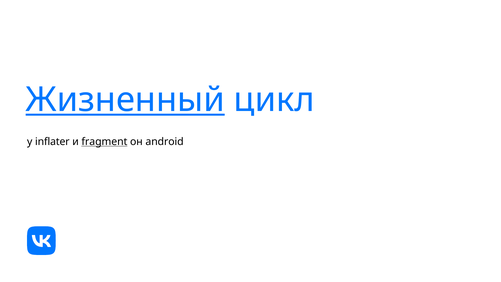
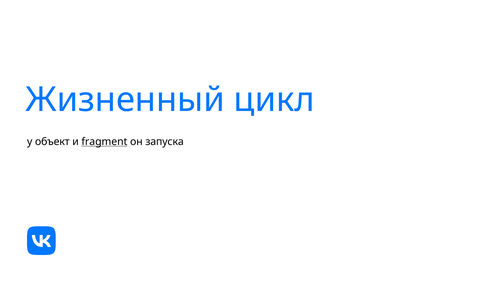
Жизненный underline: present -> none
inflater: inflater -> объект
android: android -> запуска
